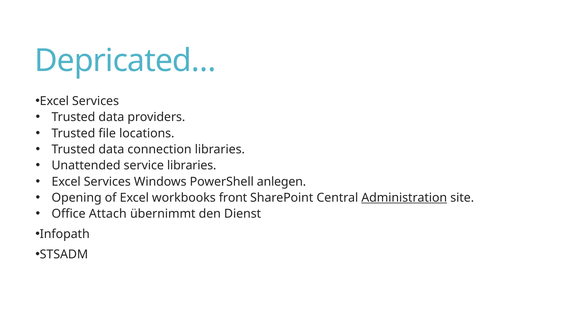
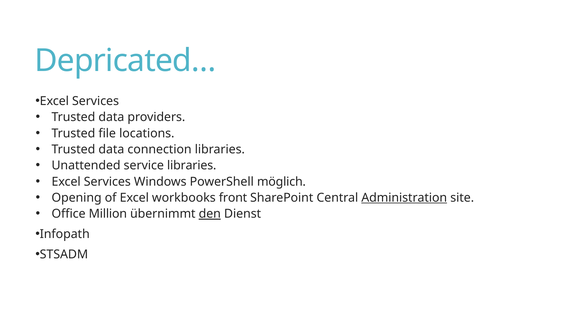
anlegen: anlegen -> möglich
Attach: Attach -> Million
den underline: none -> present
